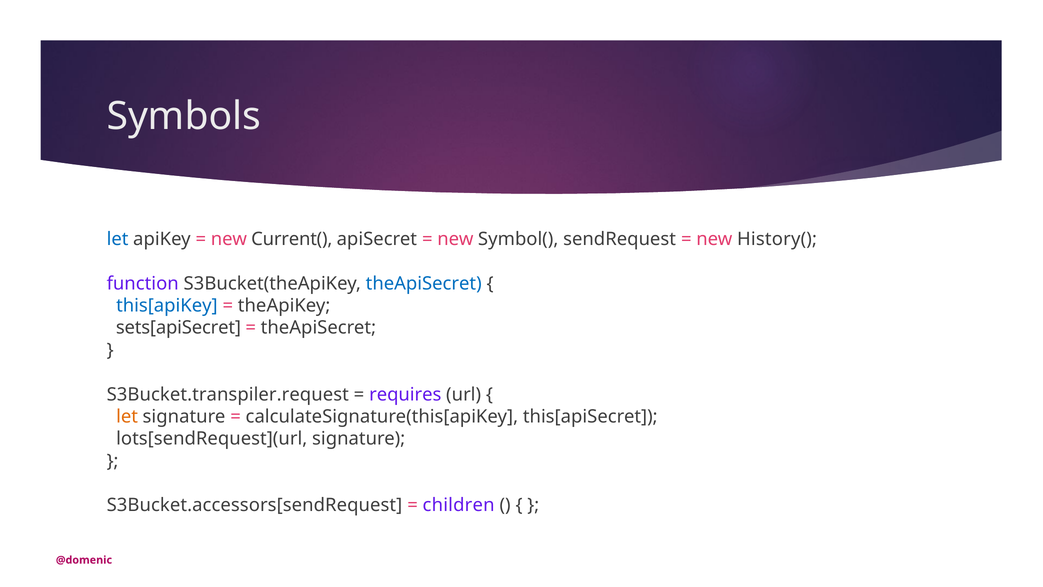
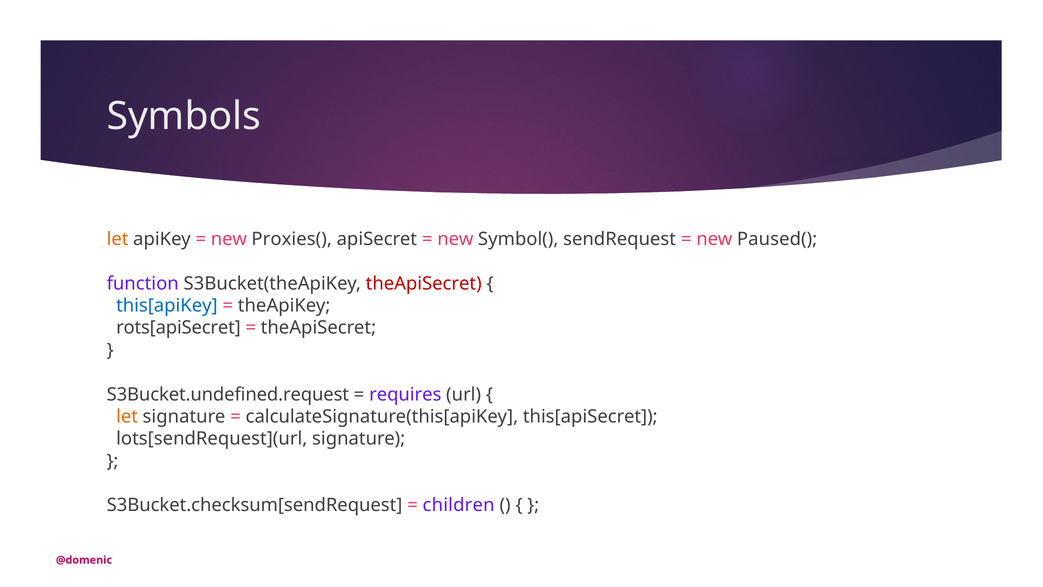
let at (118, 239) colour: blue -> orange
Current(: Current( -> Proxies(
History(: History( -> Paused(
theApiSecret at (424, 283) colour: blue -> red
sets[apiSecret: sets[apiSecret -> rots[apiSecret
S3Bucket.transpiler.request: S3Bucket.transpiler.request -> S3Bucket.undefined.request
S3Bucket.accessors[sendRequest: S3Bucket.accessors[sendRequest -> S3Bucket.checksum[sendRequest
